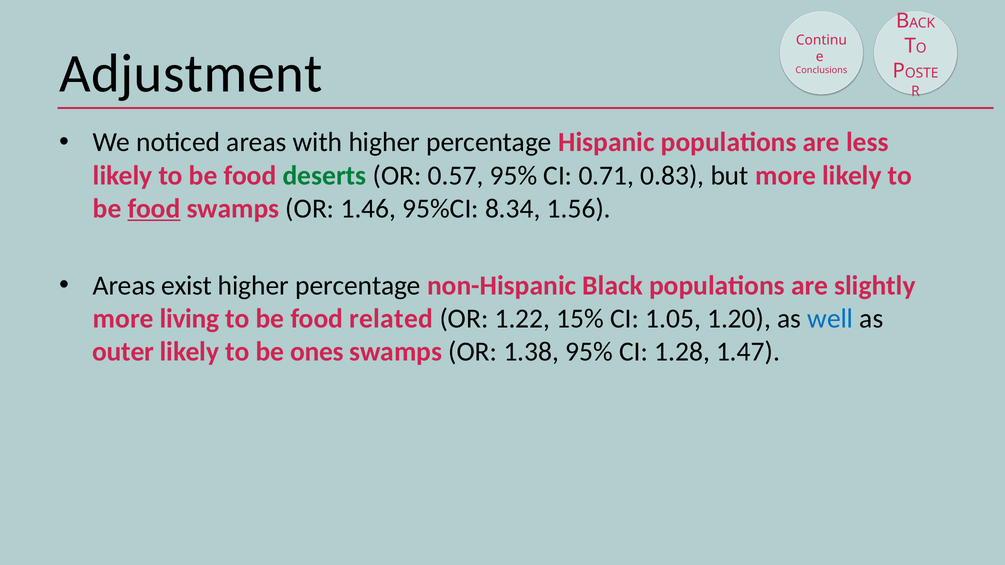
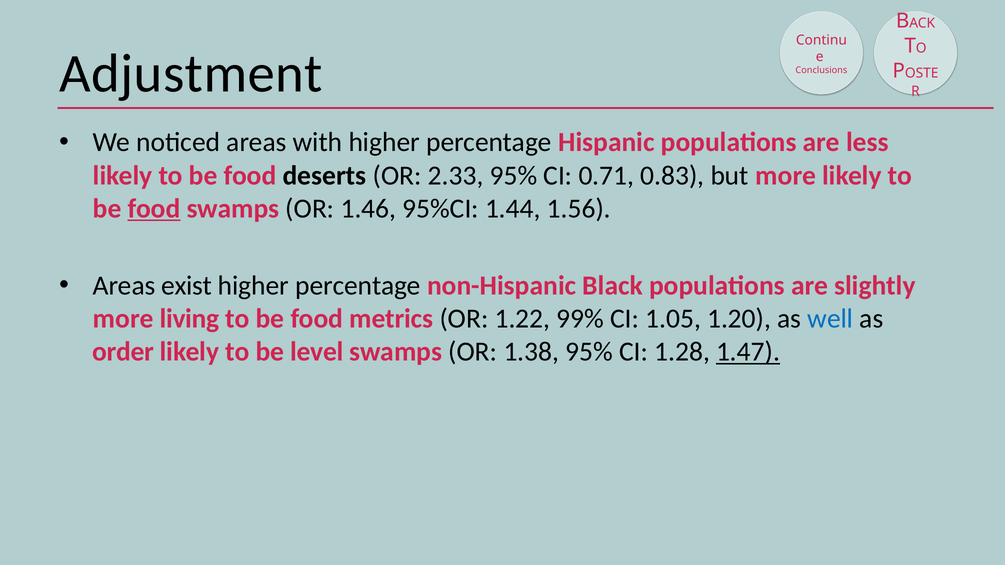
deserts colour: green -> black
0.57: 0.57 -> 2.33
8.34: 8.34 -> 1.44
related: related -> metrics
15%: 15% -> 99%
outer: outer -> order
ones: ones -> level
1.47 underline: none -> present
